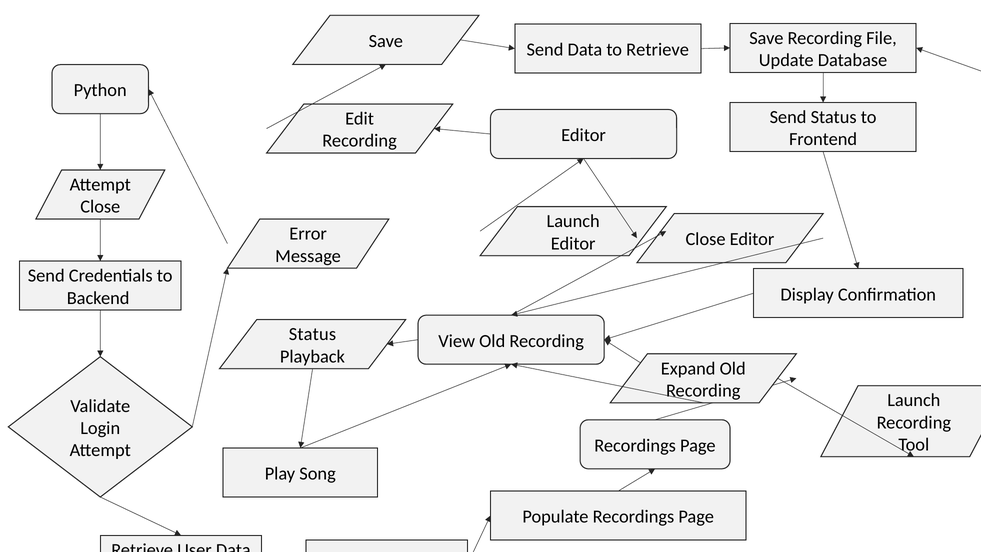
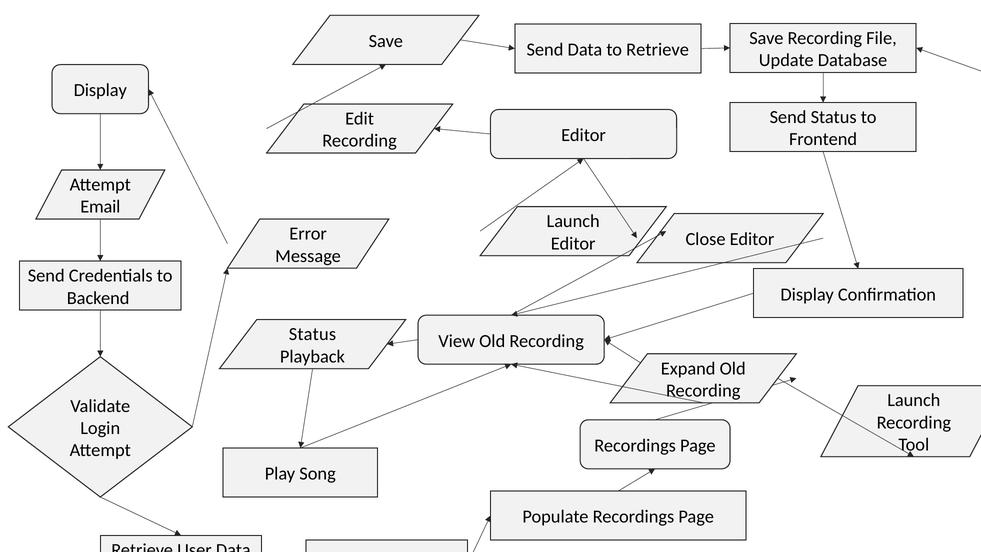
Python at (100, 90): Python -> Display
Close at (100, 207): Close -> Email
